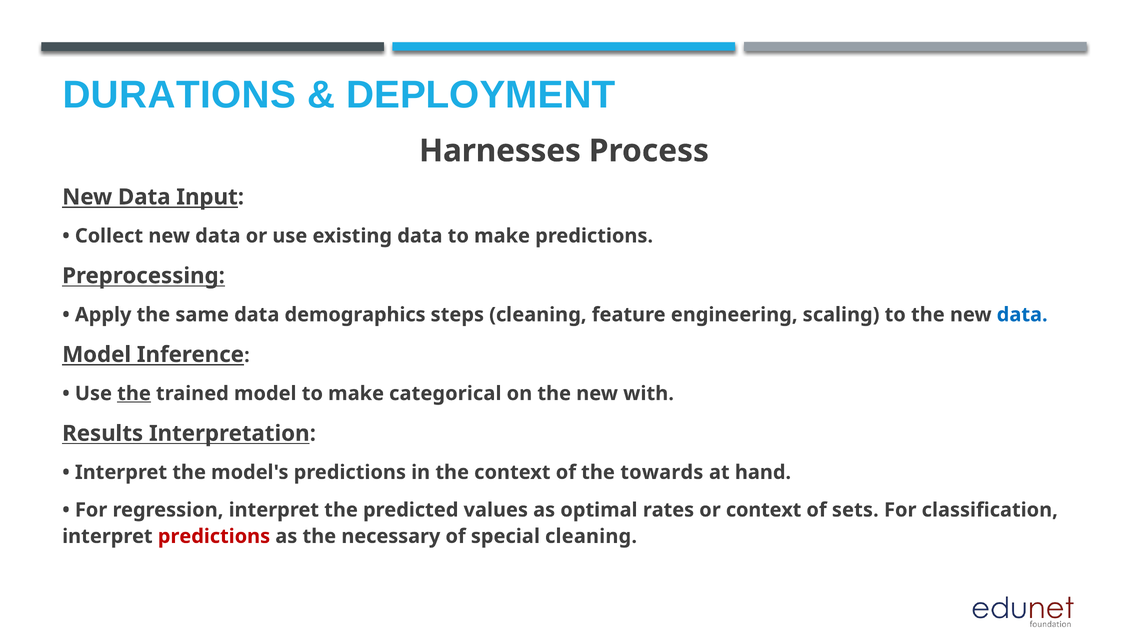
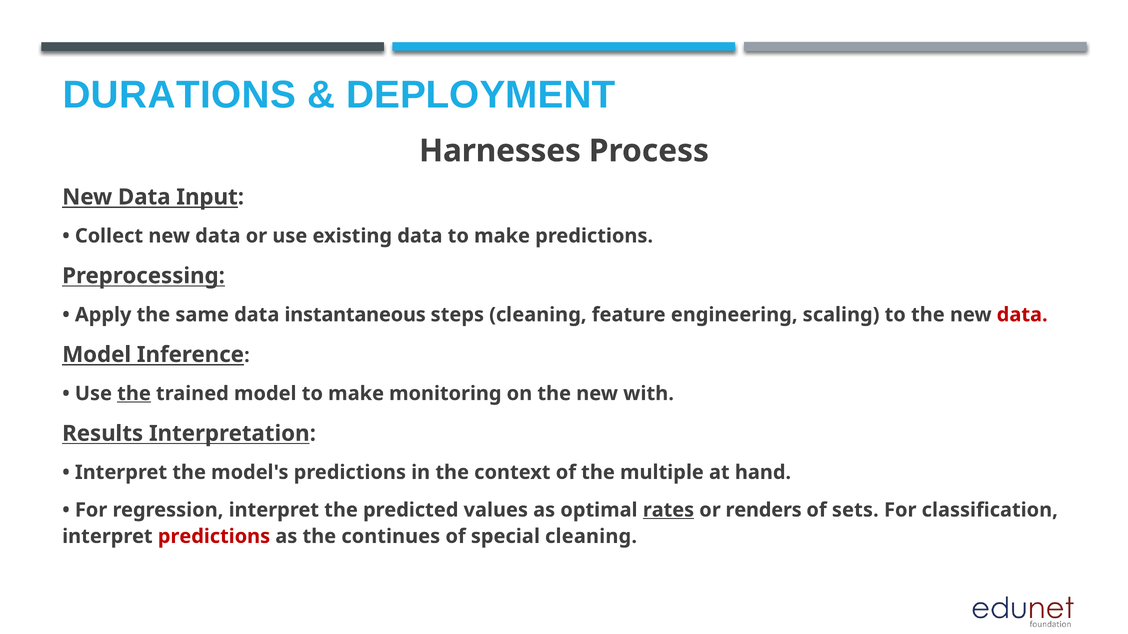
demographics: demographics -> instantaneous
data at (1022, 315) colour: blue -> red
categorical: categorical -> monitoring
towards: towards -> multiple
rates underline: none -> present
or context: context -> renders
necessary: necessary -> continues
